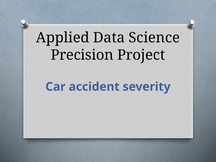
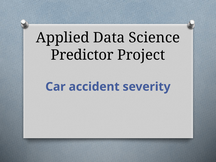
Precision: Precision -> Predictor
